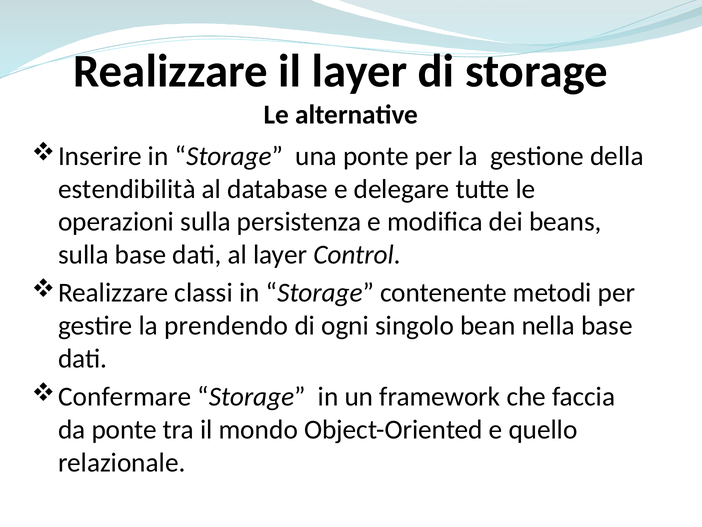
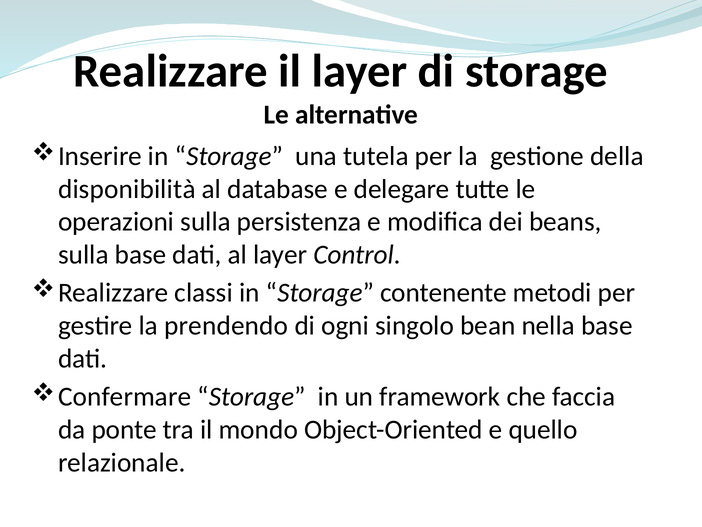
una ponte: ponte -> tutela
estendibilità: estendibilità -> disponibilità
